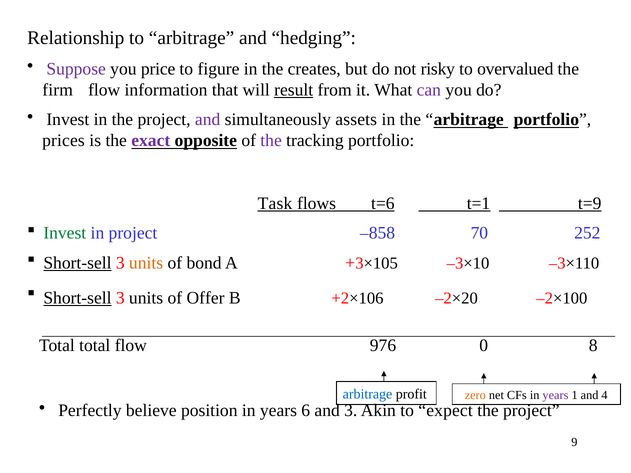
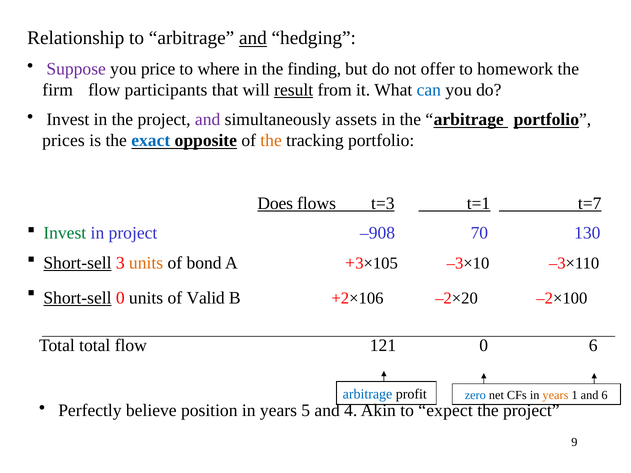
and at (253, 38) underline: none -> present
figure: figure -> where
creates: creates -> finding
risky: risky -> offer
overvalued: overvalued -> homework
information: information -> participants
can colour: purple -> blue
exact colour: purple -> blue
the at (271, 141) colour: purple -> orange
Task: Task -> Does
t=6: t=6 -> t=3
t=9: t=9 -> t=7
–858: –858 -> –908
252: 252 -> 130
3 at (120, 298): 3 -> 0
Offer: Offer -> Valid
976: 976 -> 121
0 8: 8 -> 6
zero colour: orange -> blue
years at (555, 395) colour: purple -> orange
and 4: 4 -> 6
6: 6 -> 5
and 3: 3 -> 4
